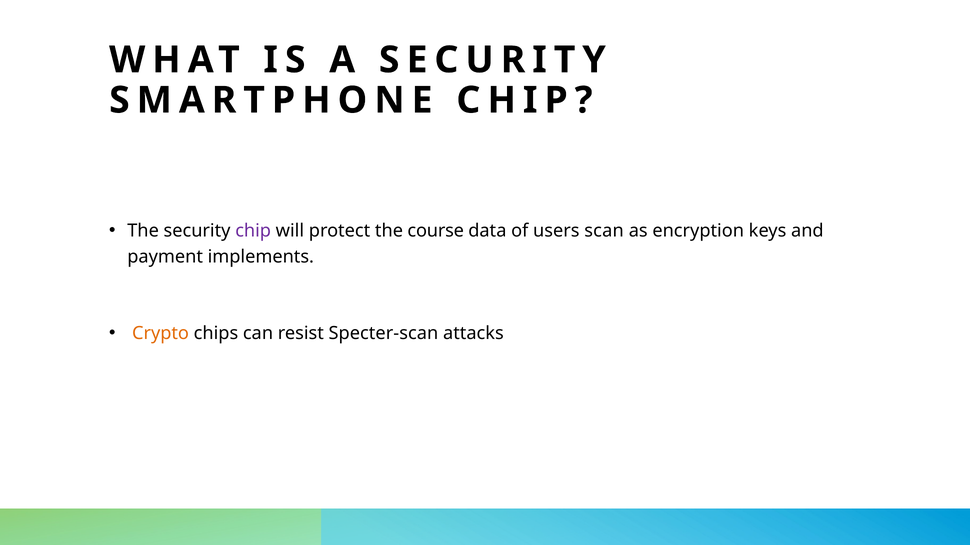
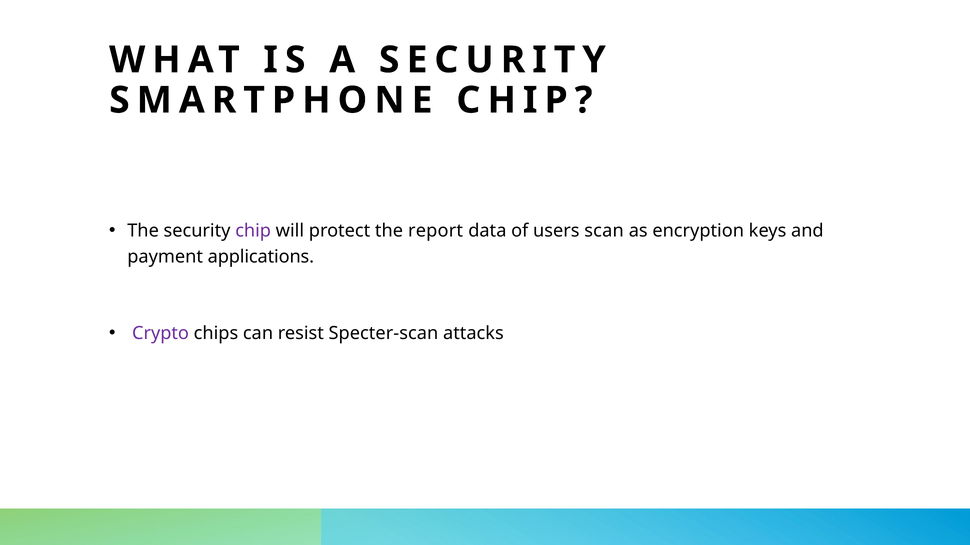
course: course -> report
implements: implements -> applications
Crypto colour: orange -> purple
